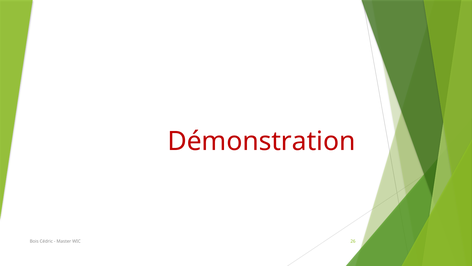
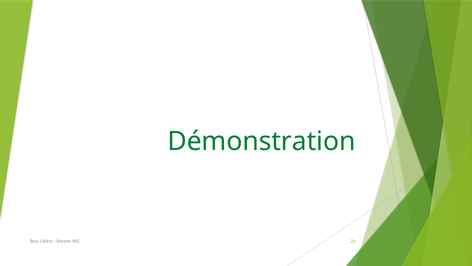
Démonstration colour: red -> green
